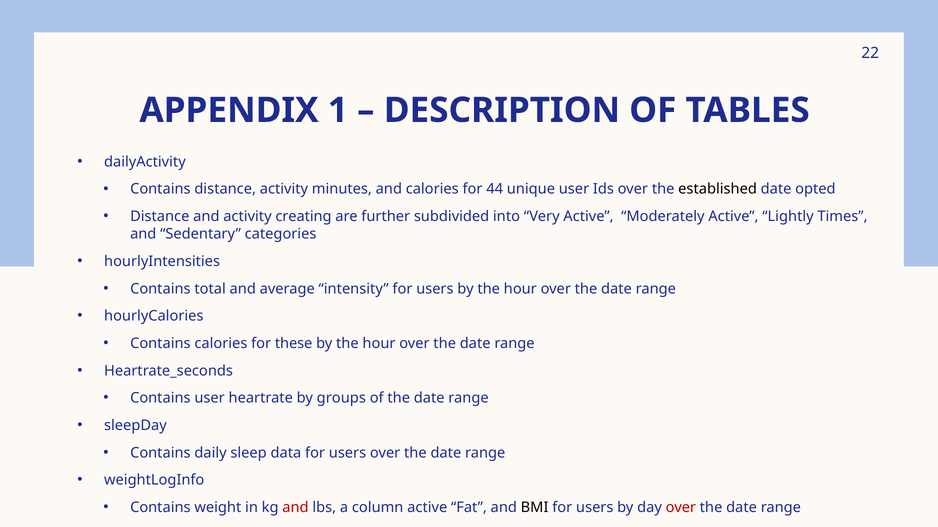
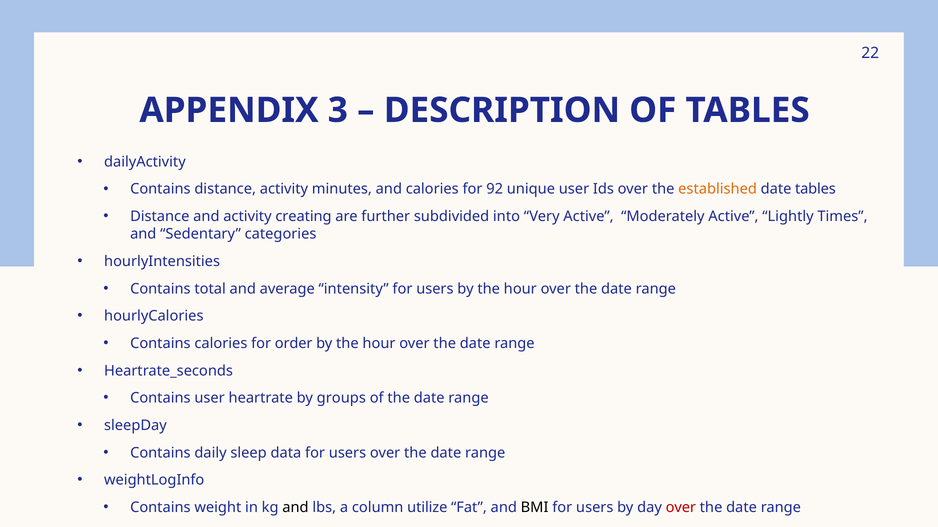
1: 1 -> 3
44: 44 -> 92
established colour: black -> orange
date opted: opted -> tables
these: these -> order
and at (295, 508) colour: red -> black
column active: active -> utilize
